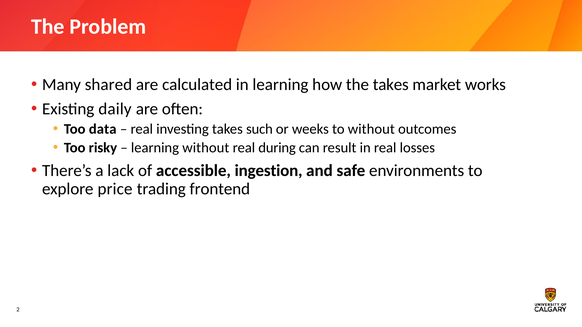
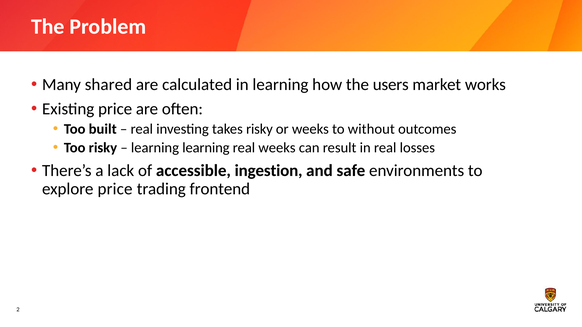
the takes: takes -> users
Existing daily: daily -> price
data: data -> built
takes such: such -> risky
learning without: without -> learning
real during: during -> weeks
